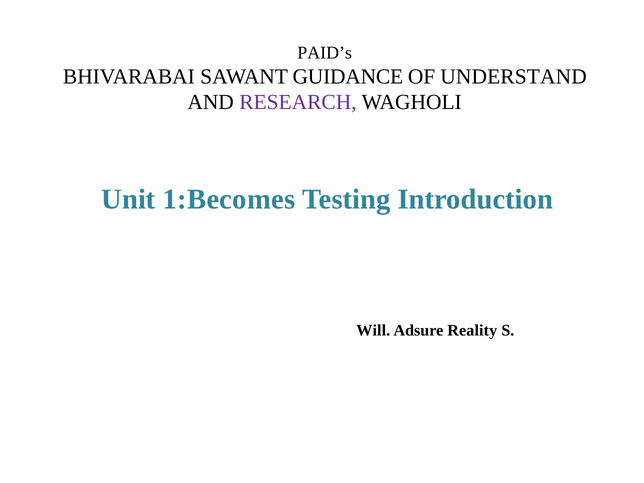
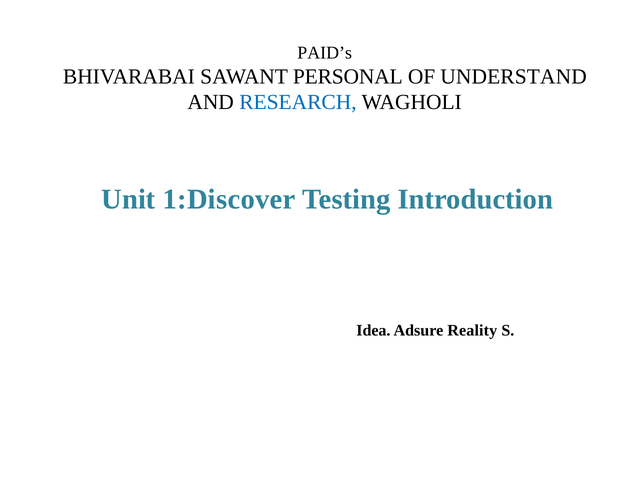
GUIDANCE: GUIDANCE -> PERSONAL
RESEARCH colour: purple -> blue
1:Becomes: 1:Becomes -> 1:Discover
Will: Will -> Idea
